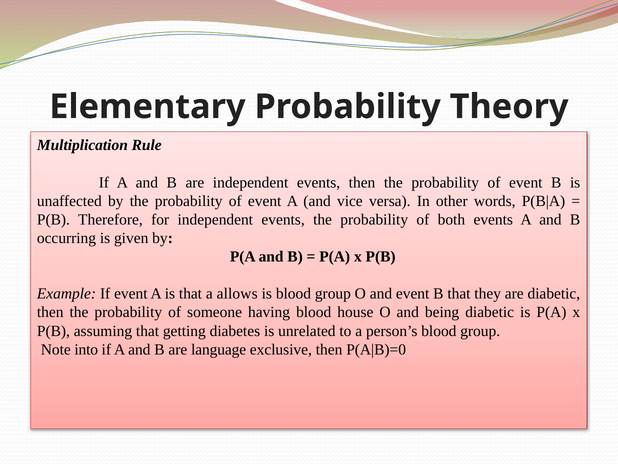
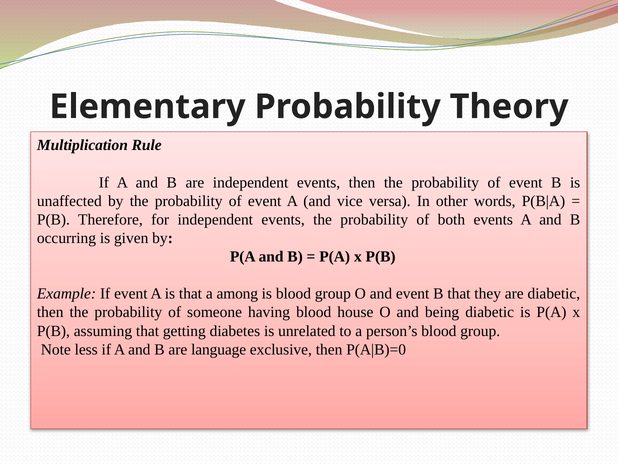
allows: allows -> among
into: into -> less
